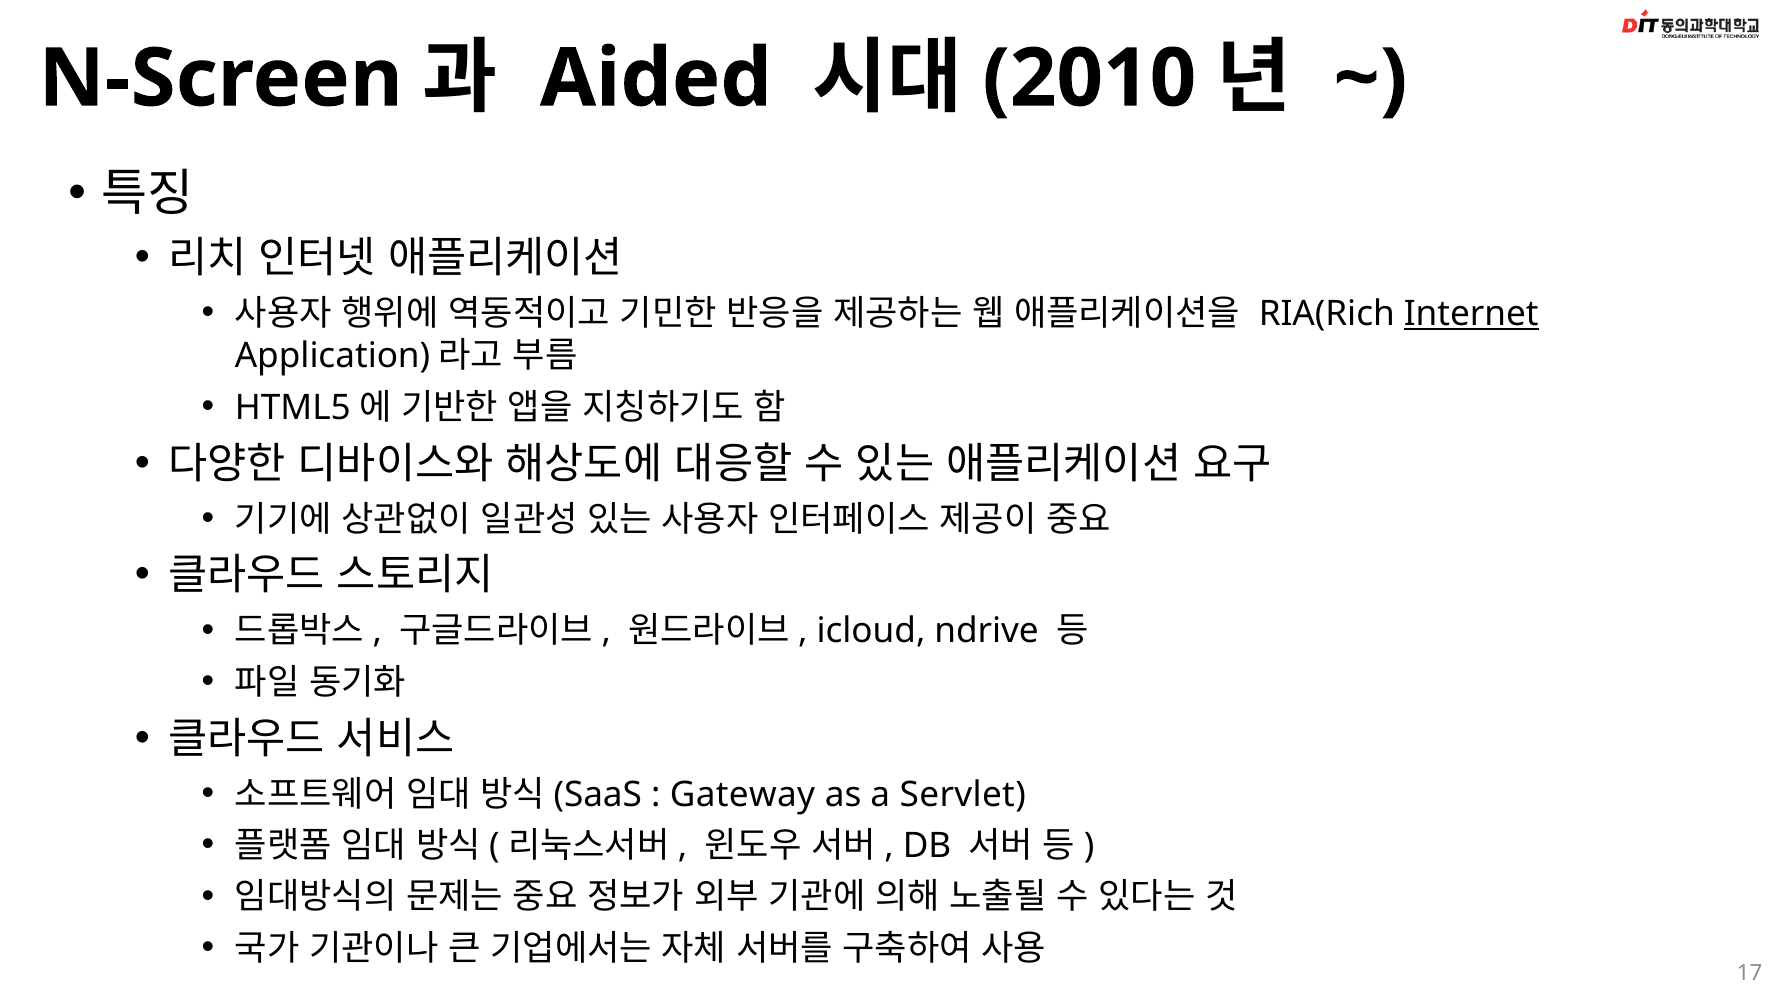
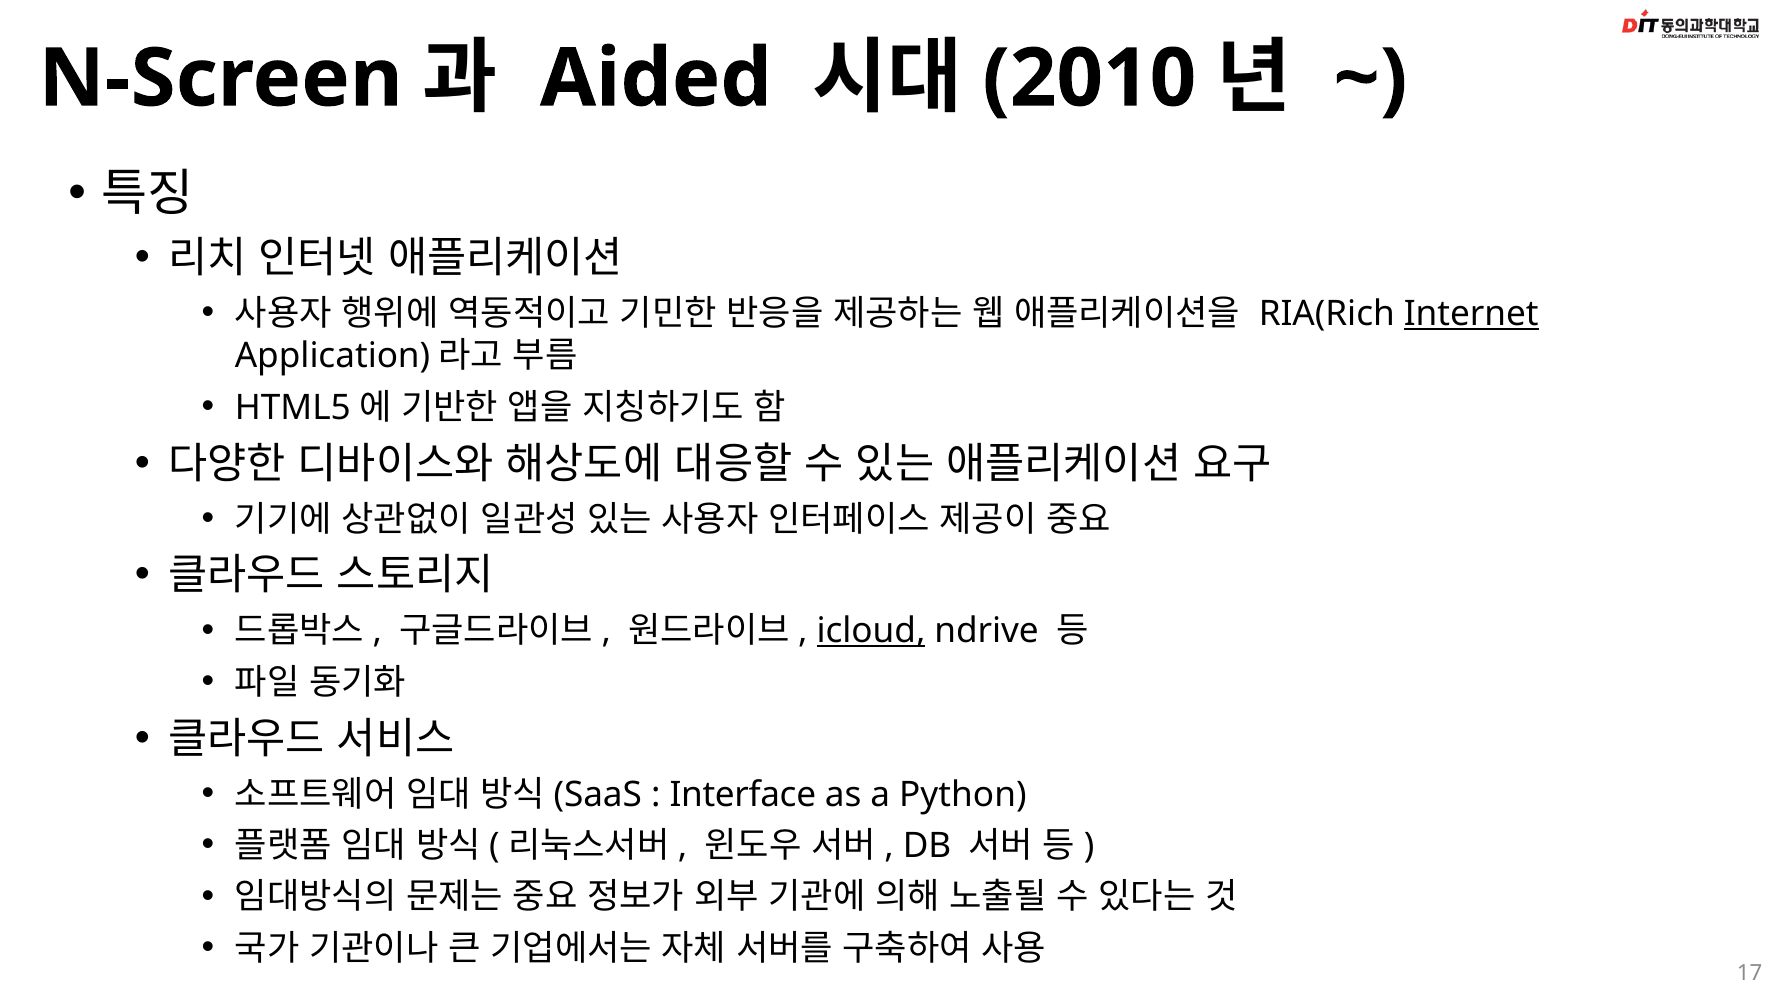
icloud underline: none -> present
Gateway: Gateway -> Interface
Servlet: Servlet -> Python
